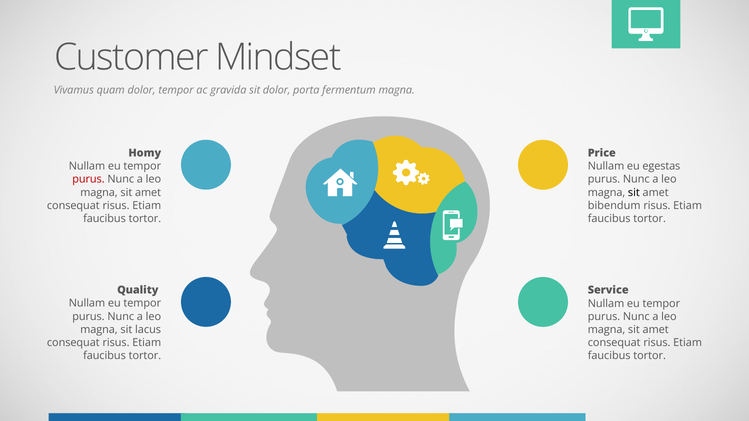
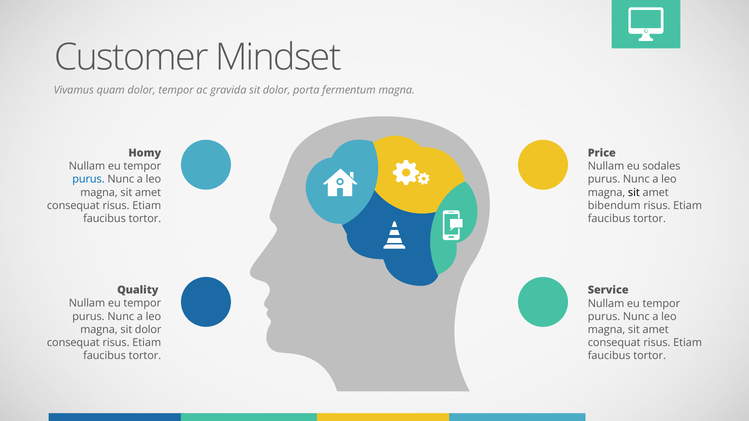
egestas: egestas -> sodales
purus at (88, 179) colour: red -> blue
magna sit lacus: lacus -> dolor
